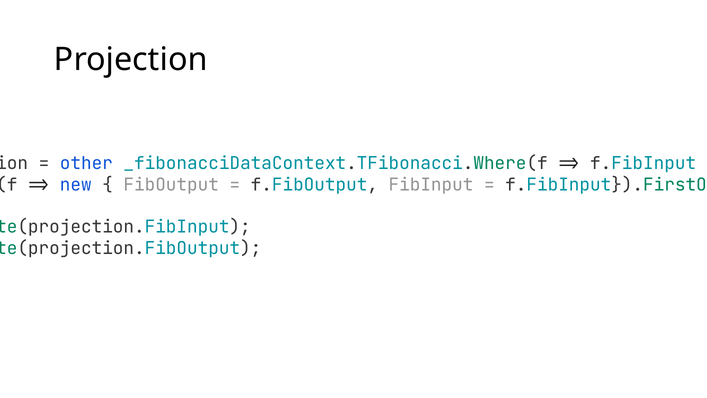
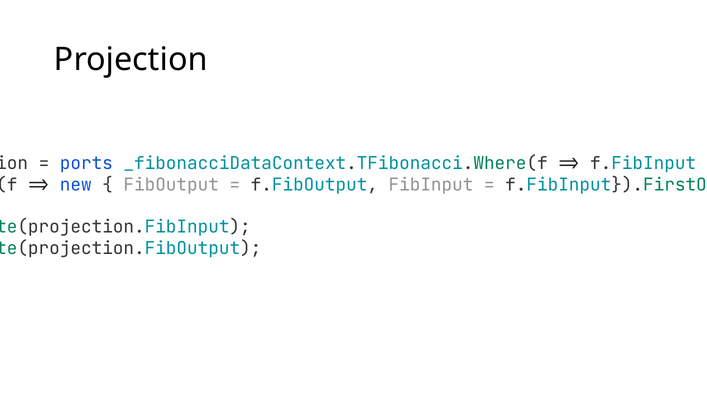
other: other -> ports
